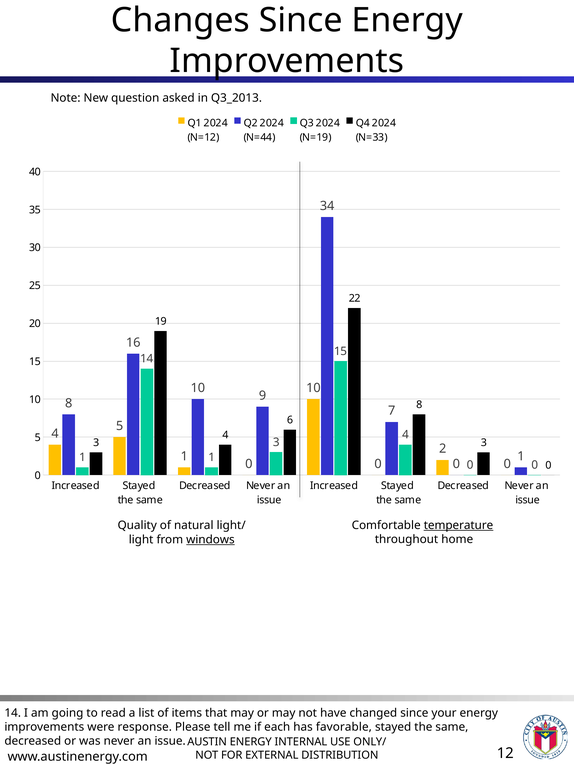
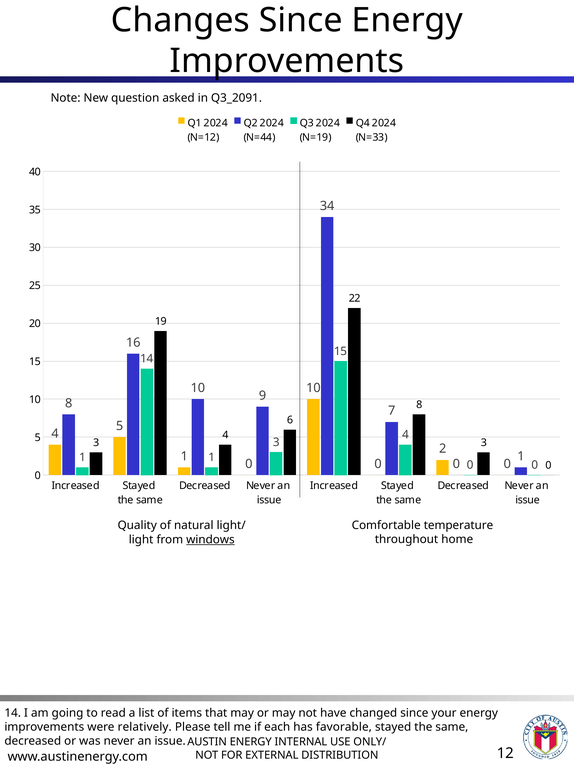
Q3_2013: Q3_2013 -> Q3_2091
temperature underline: present -> none
response: response -> relatively
